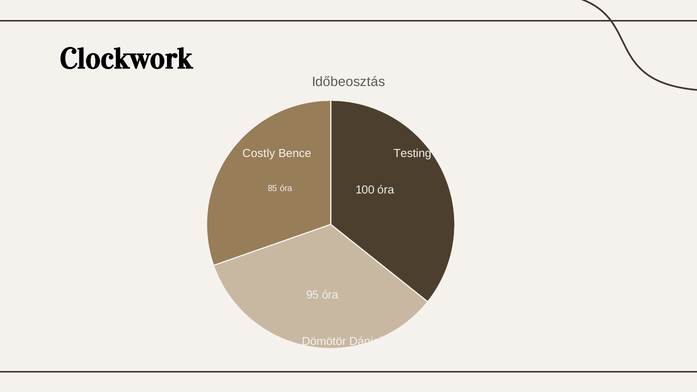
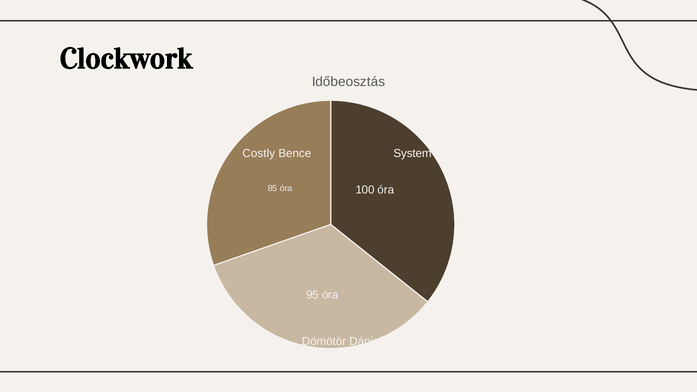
Testing: Testing -> System
